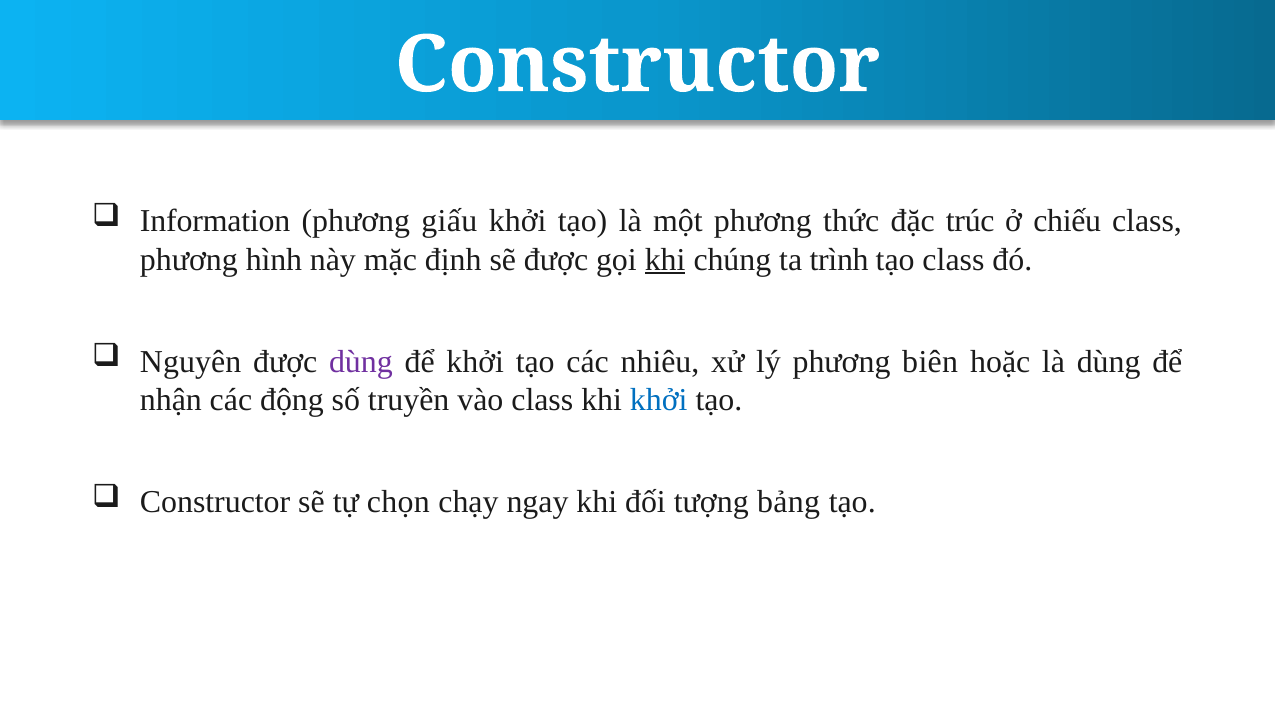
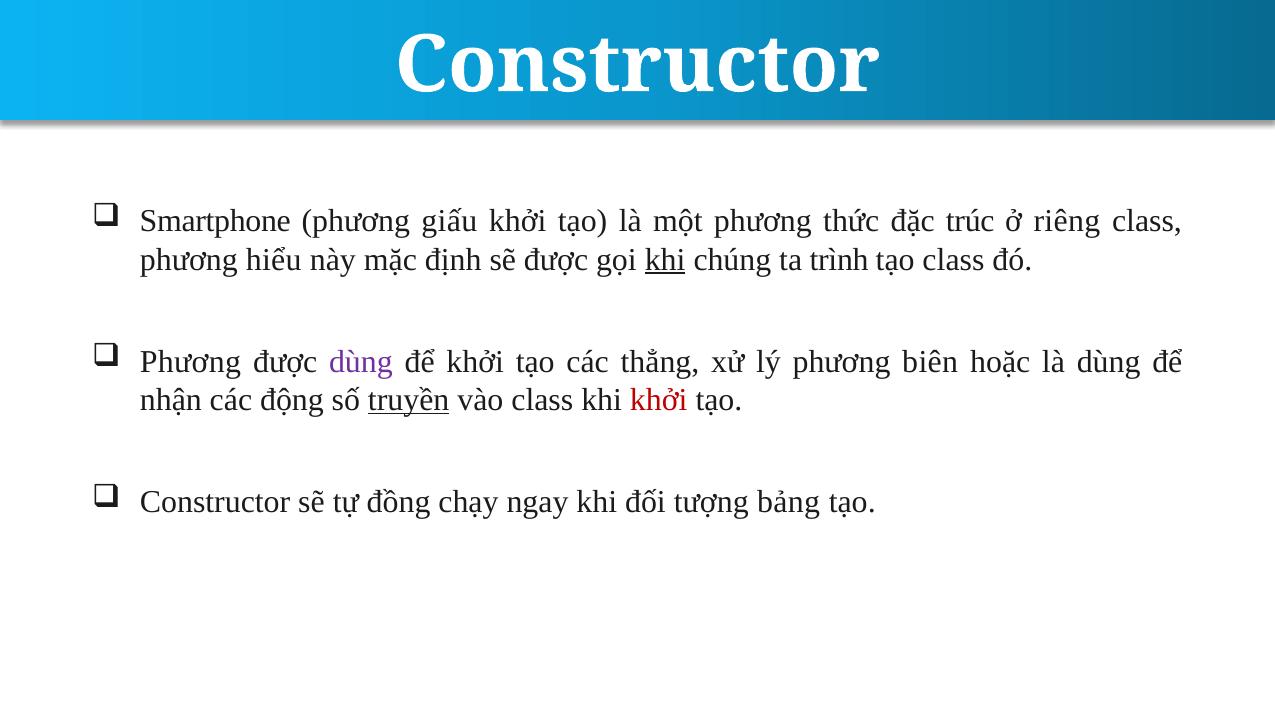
Information: Information -> Smartphone
chiếu: chiếu -> riêng
hình: hình -> hiểu
Nguyên at (191, 362): Nguyên -> Phương
nhiêu: nhiêu -> thẳng
truyền underline: none -> present
khởi at (659, 400) colour: blue -> red
chọn: chọn -> đồng
